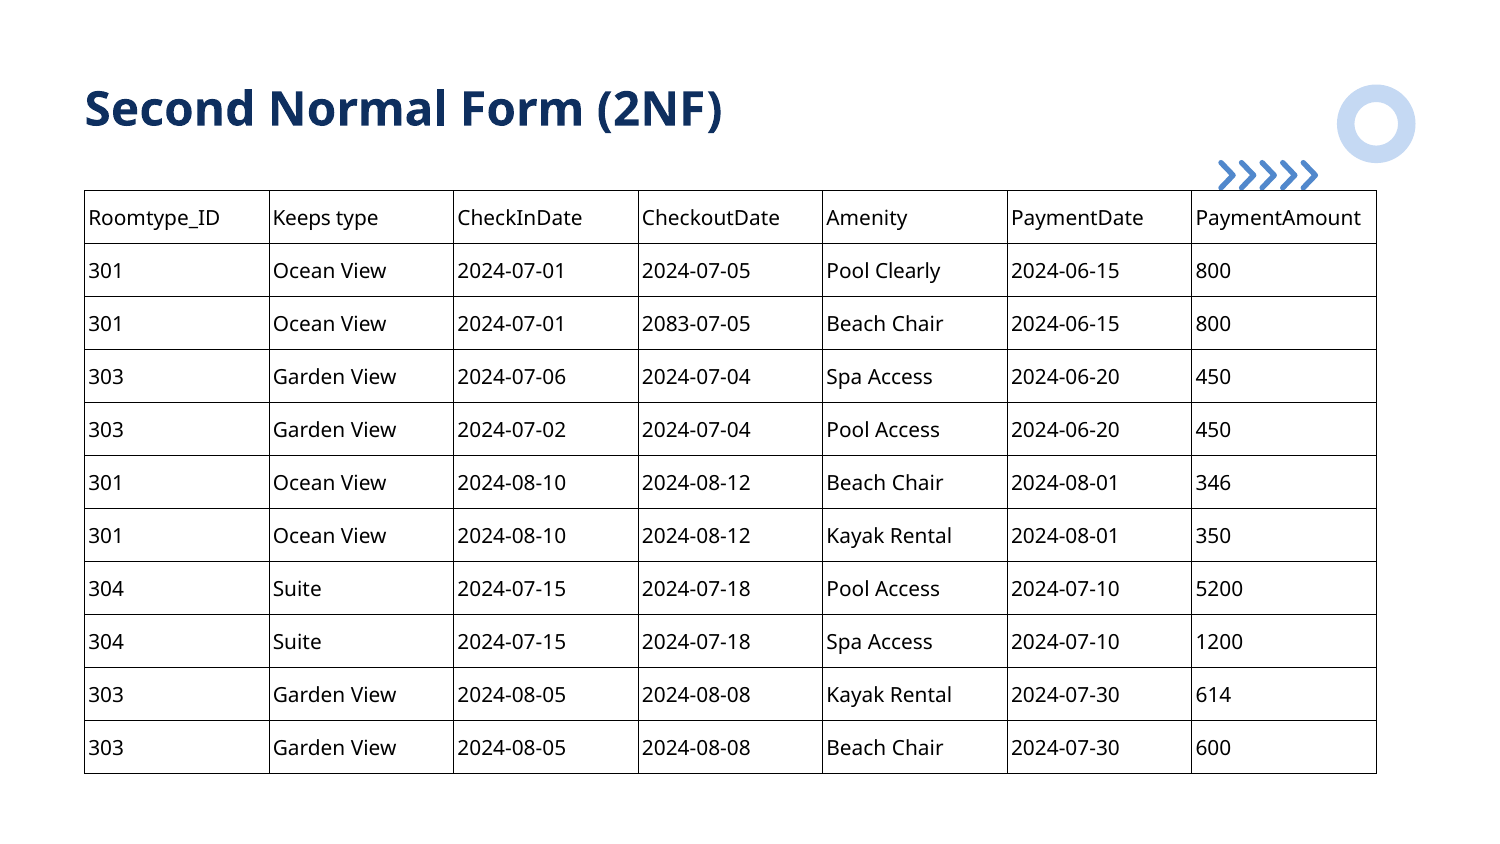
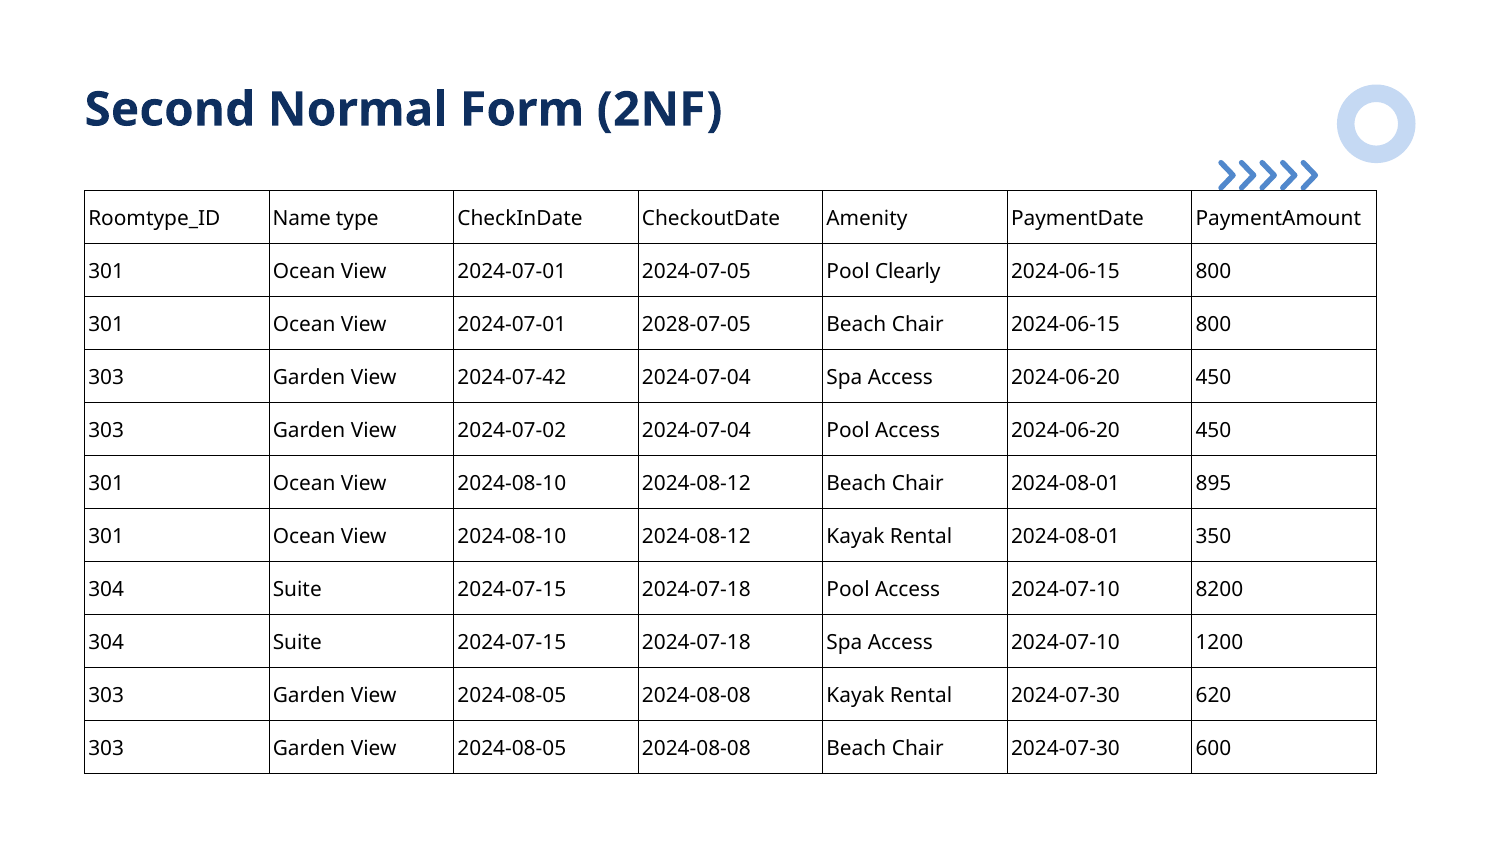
Keeps: Keeps -> Name
2083-07-05: 2083-07-05 -> 2028-07-05
2024-07-06: 2024-07-06 -> 2024-07-42
346: 346 -> 895
5200: 5200 -> 8200
614: 614 -> 620
